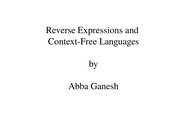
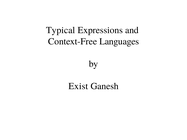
Reverse: Reverse -> Typical
Abba: Abba -> Exist
